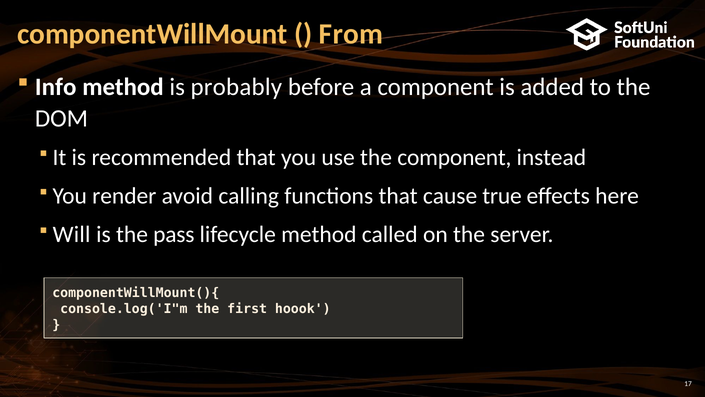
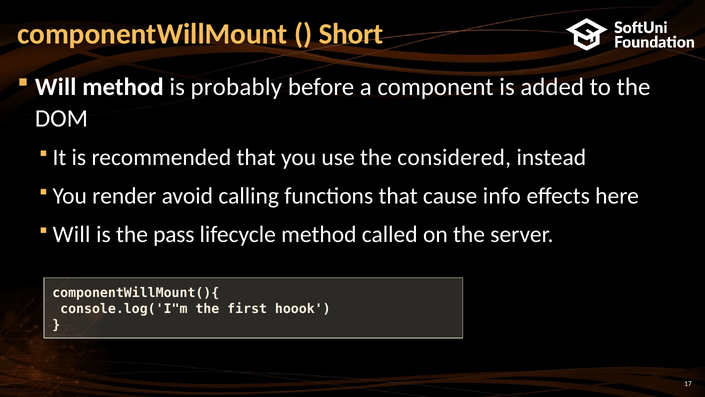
From: From -> Short
Info at (56, 87): Info -> Will
the component: component -> considered
true: true -> info
